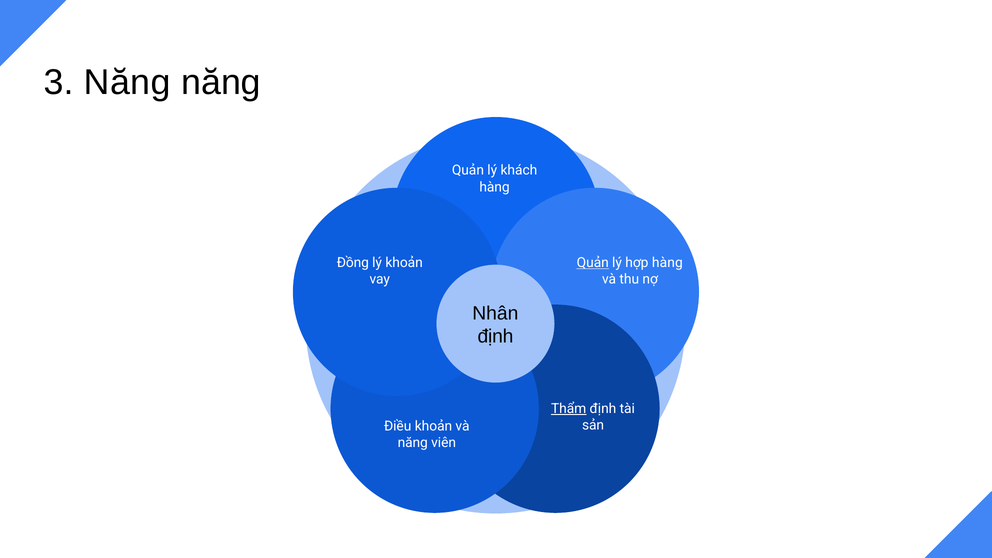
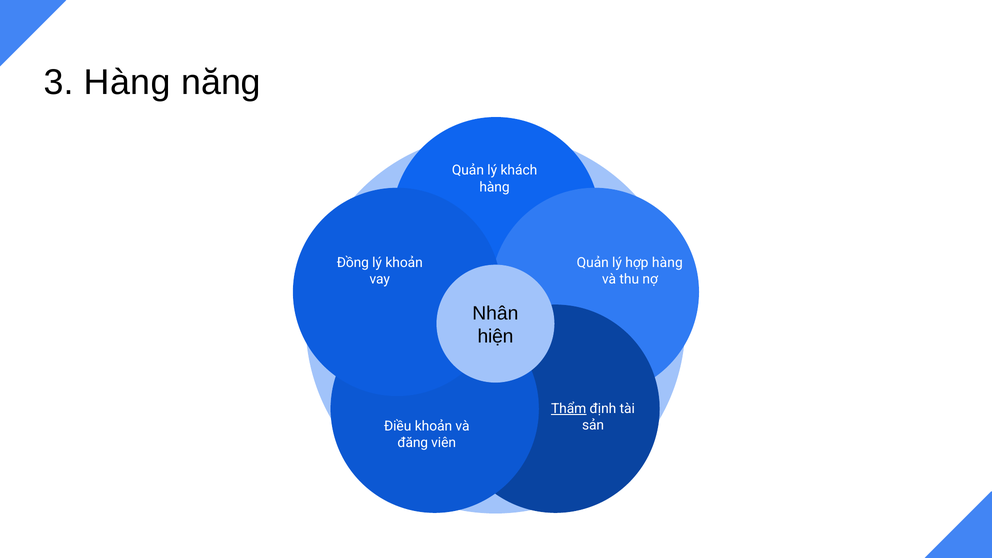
3 Năng: Năng -> Hàng
Quản at (593, 263) underline: present -> none
định at (495, 337): định -> hiện
năng at (413, 443): năng -> đăng
